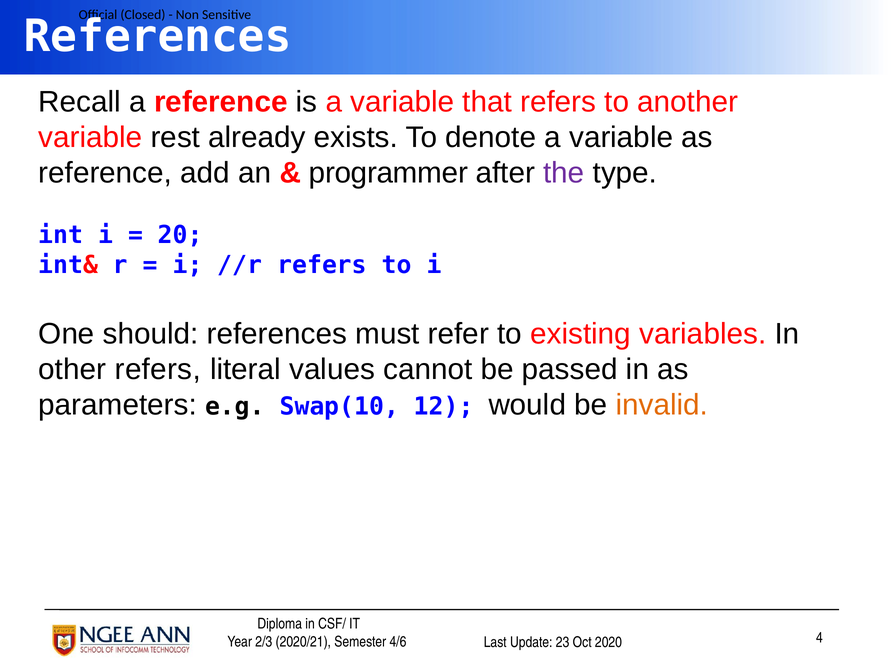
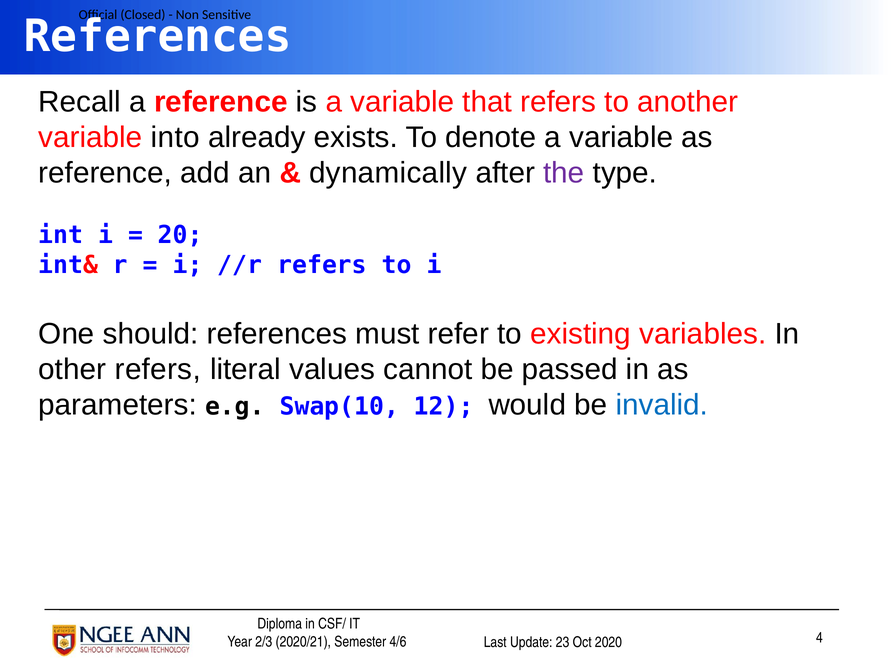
rest: rest -> into
programmer: programmer -> dynamically
invalid colour: orange -> blue
